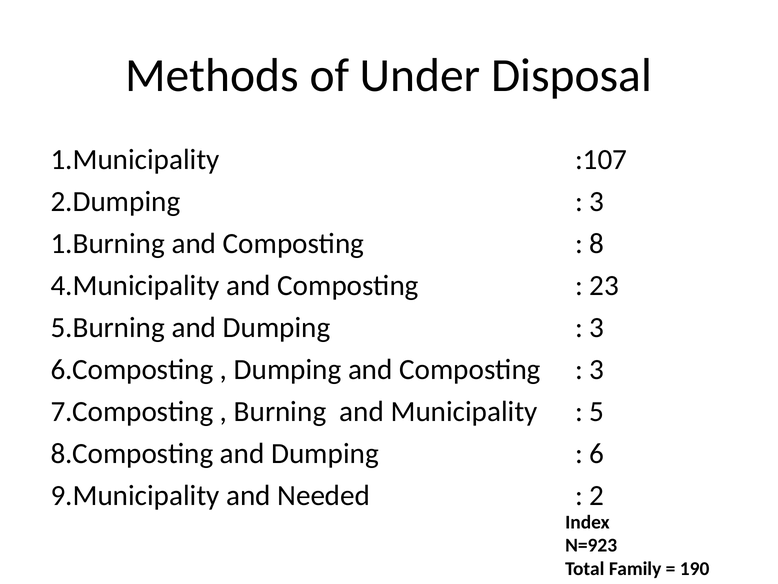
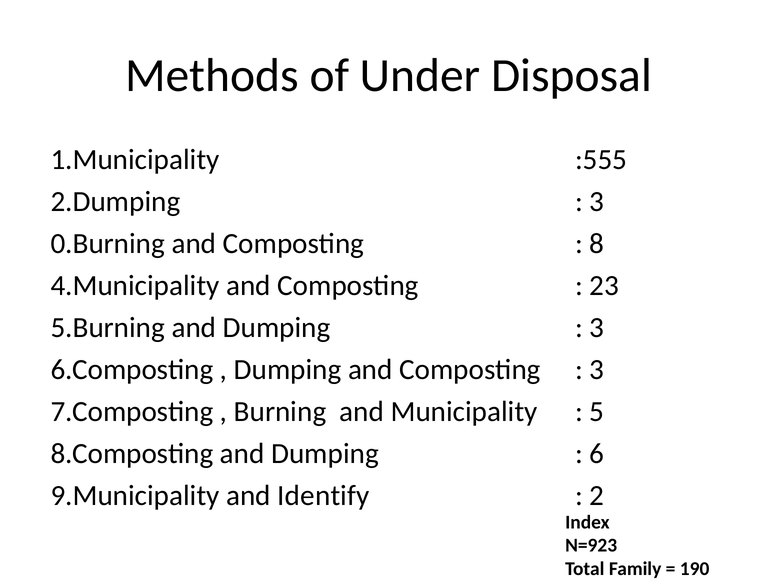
:107: :107 -> :555
1.Burning: 1.Burning -> 0.Burning
Needed: Needed -> Identify
